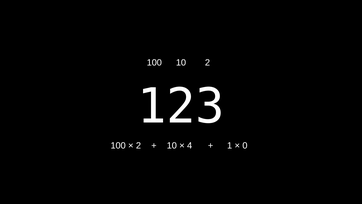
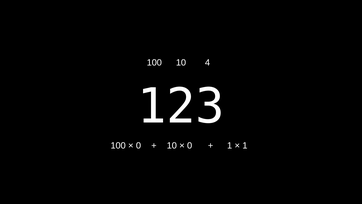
10 2: 2 -> 4
2 at (138, 145): 2 -> 0
4 at (190, 145): 4 -> 0
0 at (245, 145): 0 -> 1
